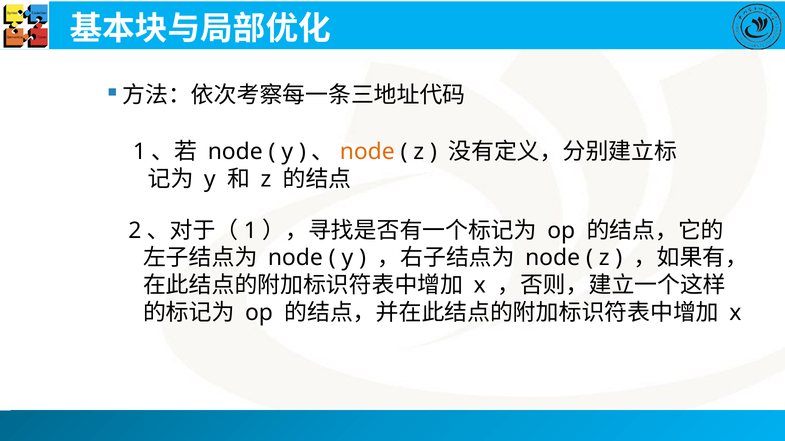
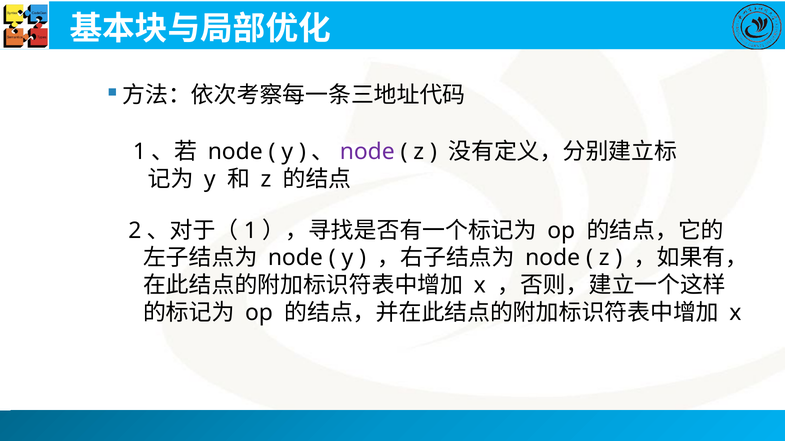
node at (367, 152) colour: orange -> purple
